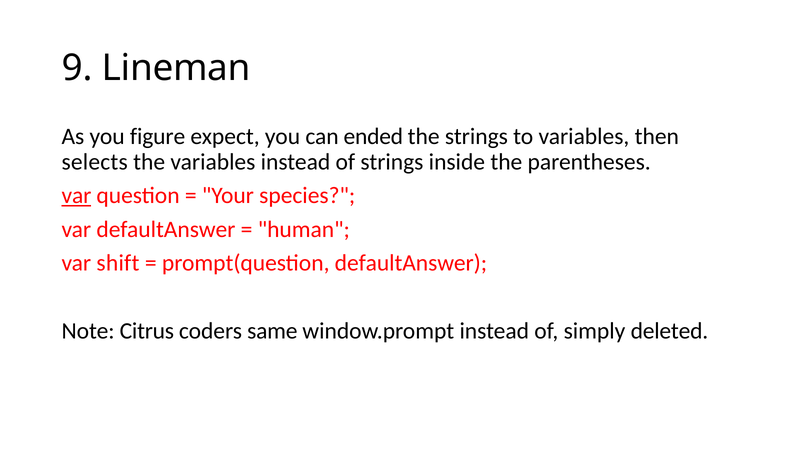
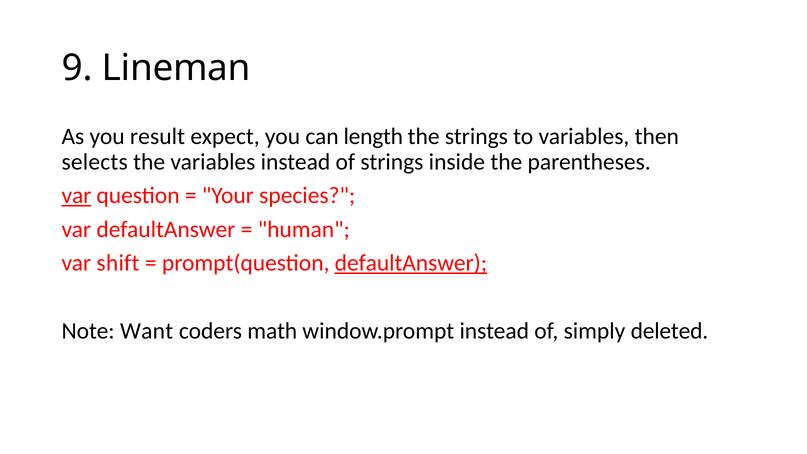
figure: figure -> result
ended: ended -> length
defaultAnswer at (411, 263) underline: none -> present
Citrus: Citrus -> Want
same: same -> math
